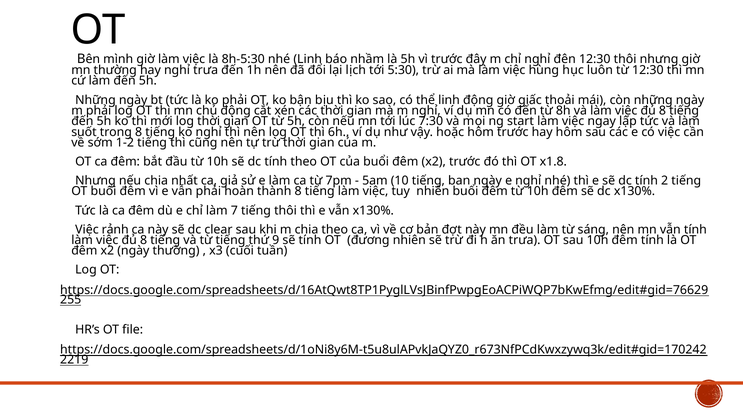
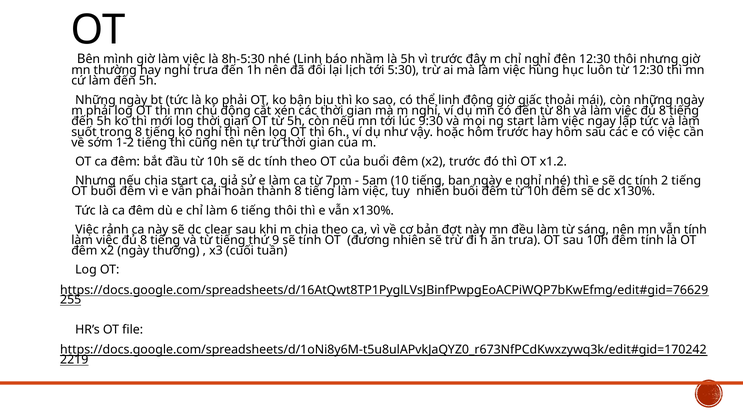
7:30: 7:30 -> 9:30
x1.8: x1.8 -> x1.2
chia nhất: nhất -> start
7: 7 -> 6
